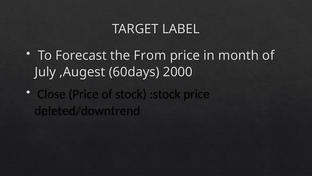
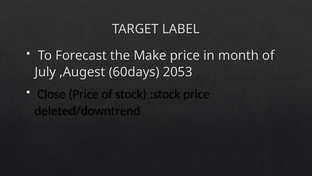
From: From -> Make
2000: 2000 -> 2053
